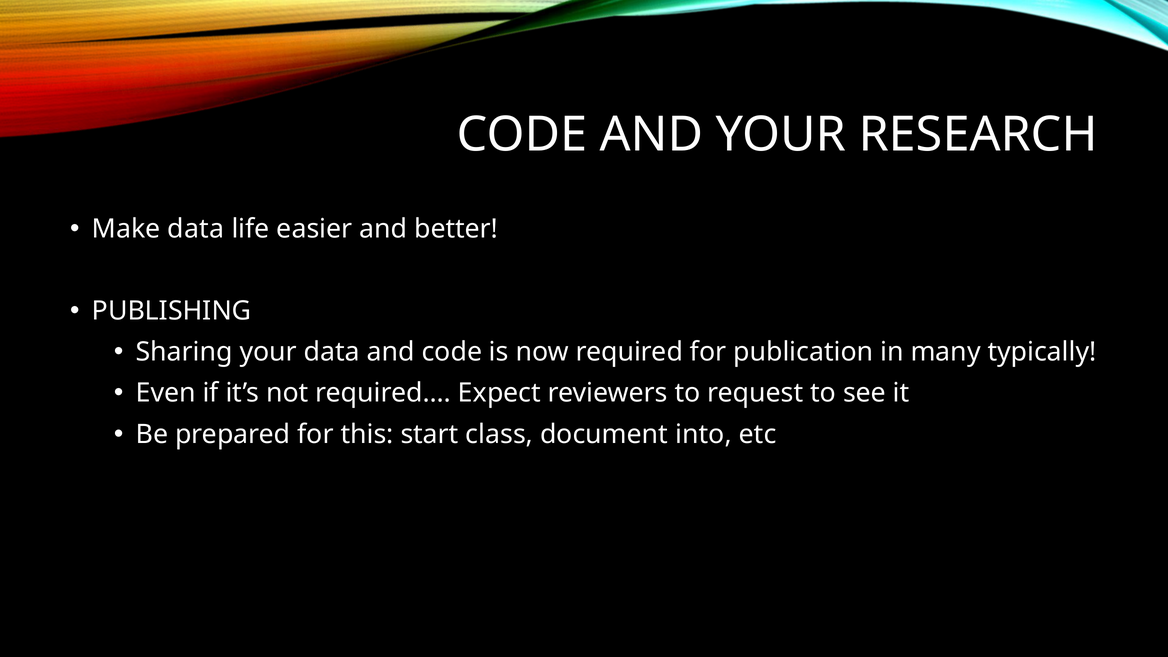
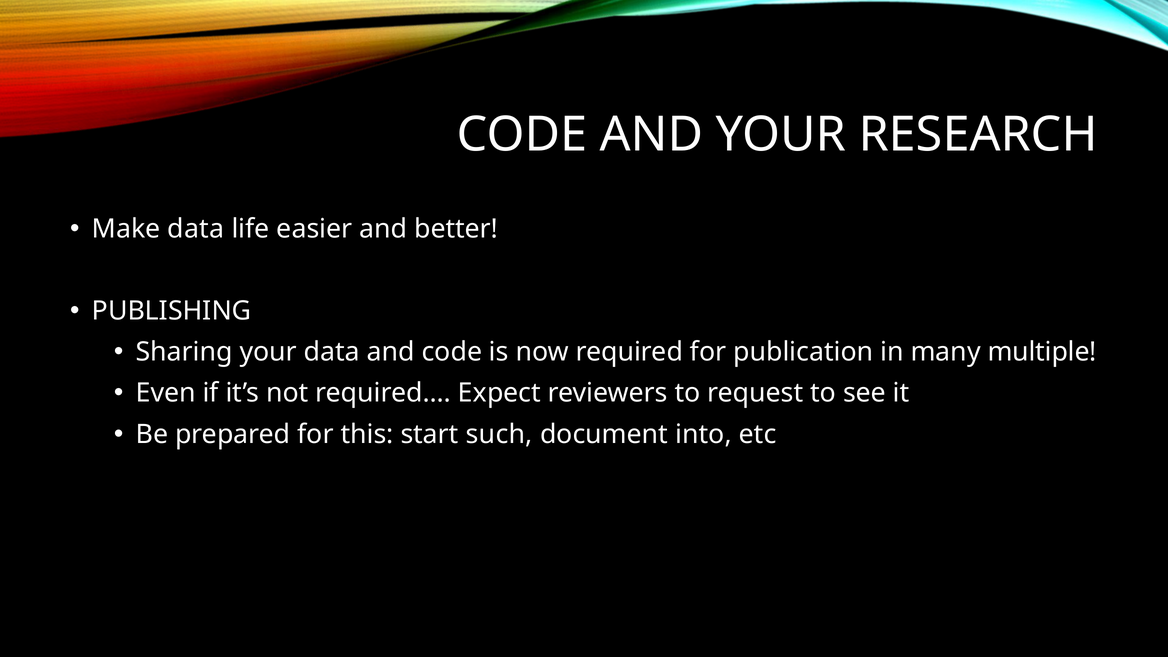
typically: typically -> multiple
class: class -> such
